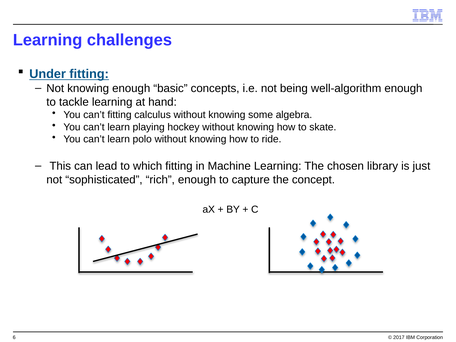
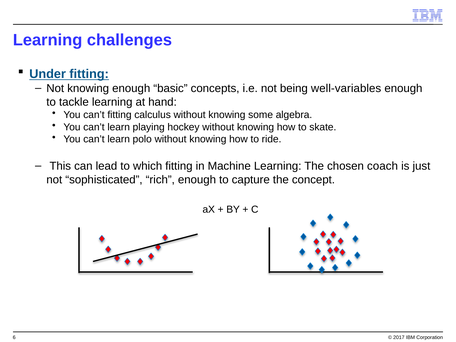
well-algorithm: well-algorithm -> well-variables
library: library -> coach
